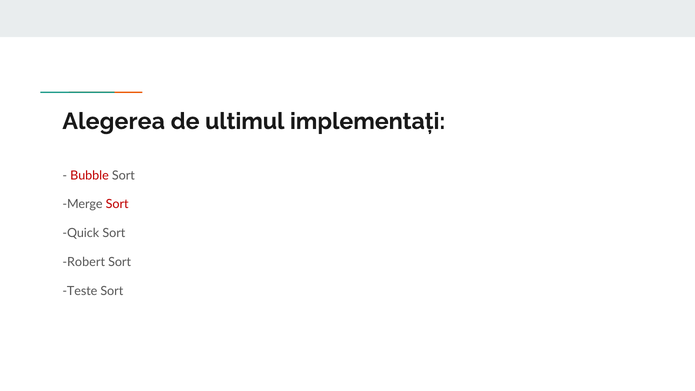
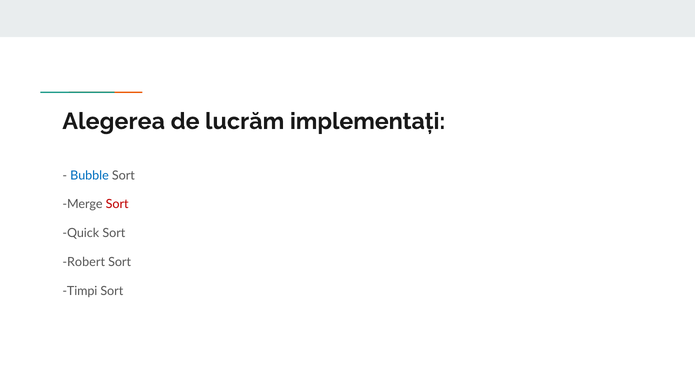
ultimul: ultimul -> lucrăm
Bubble colour: red -> blue
Teste: Teste -> Timpi
